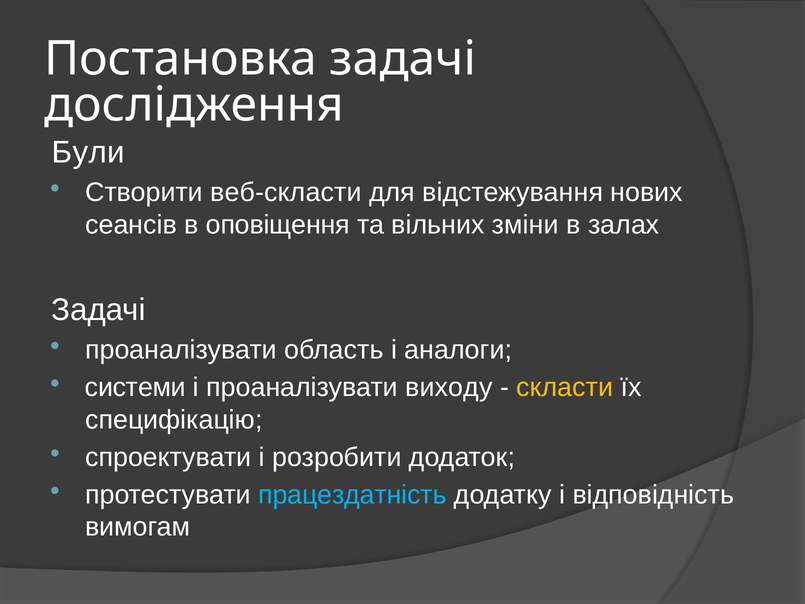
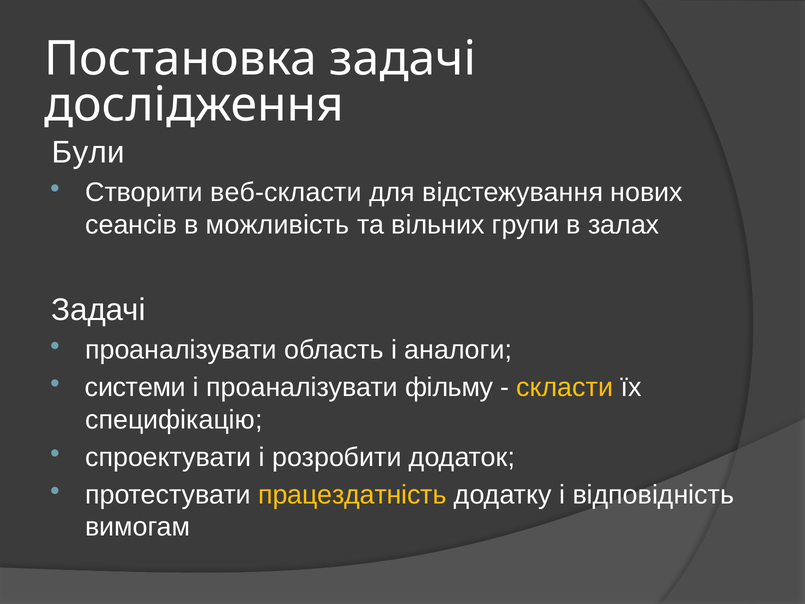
оповіщення: оповіщення -> можливість
зміни: зміни -> групи
виходу: виходу -> фільму
працездатність colour: light blue -> yellow
